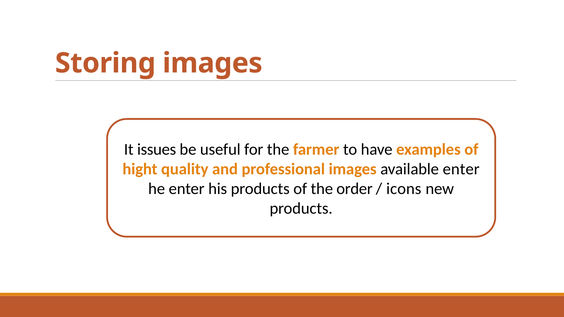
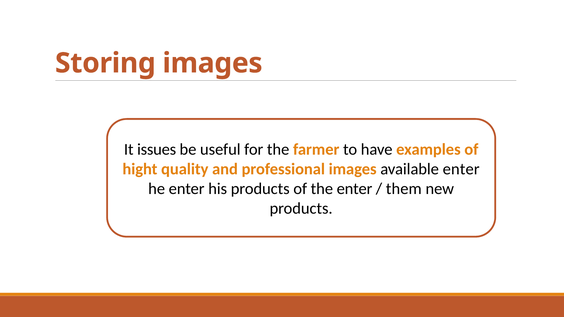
the order: order -> enter
icons: icons -> them
